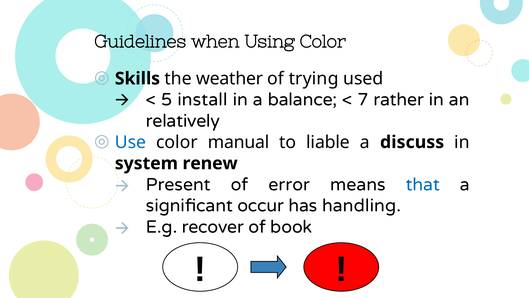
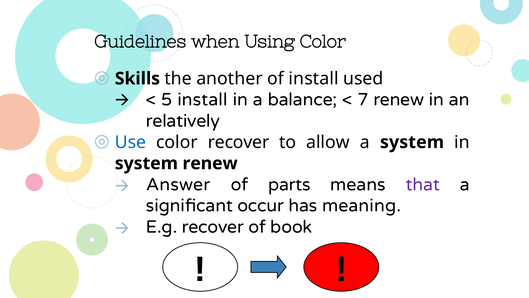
weather: weather -> another
of trying: trying -> install
7 rather: rather -> renew
color manual: manual -> recover
liable: liable -> allow
a discuss: discuss -> system
Present: Present -> Answer
error: error -> parts
that colour: blue -> purple
handling: handling -> meaning
